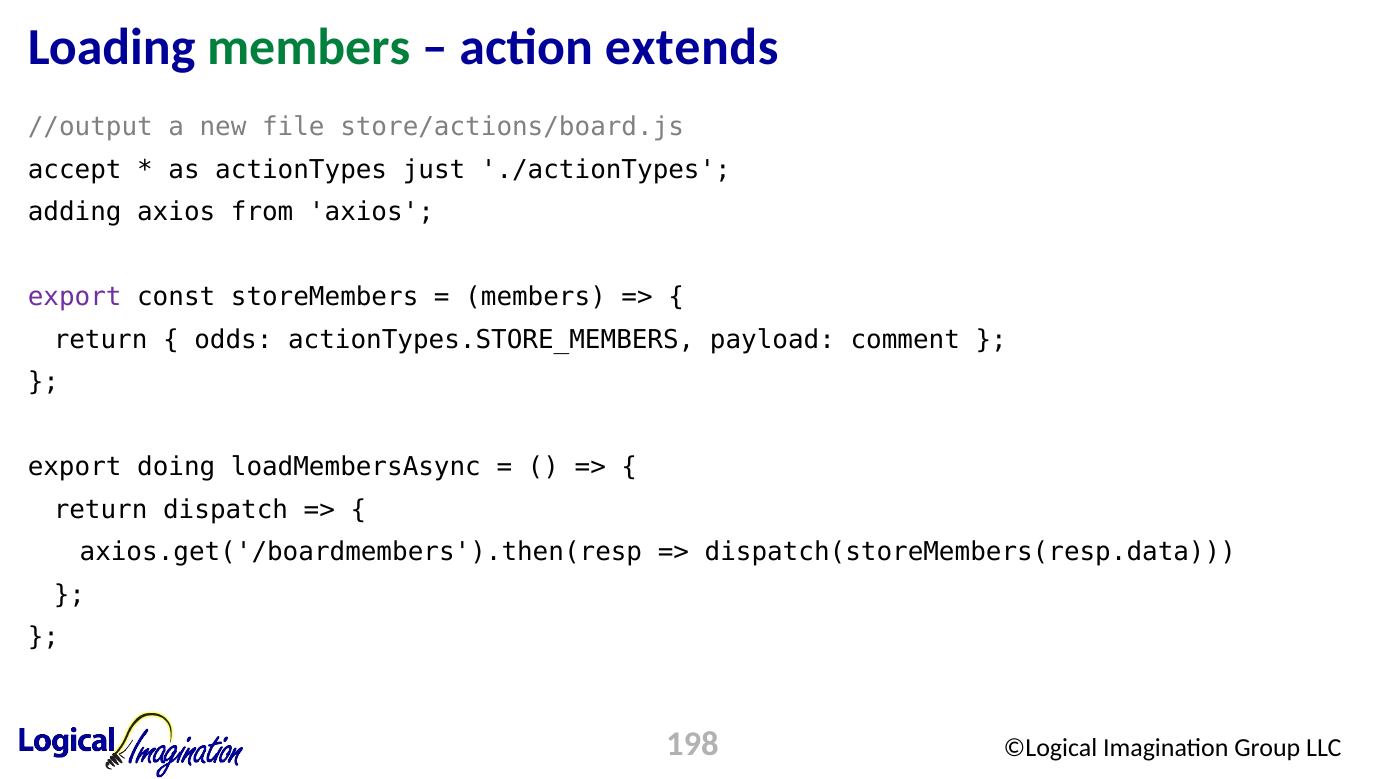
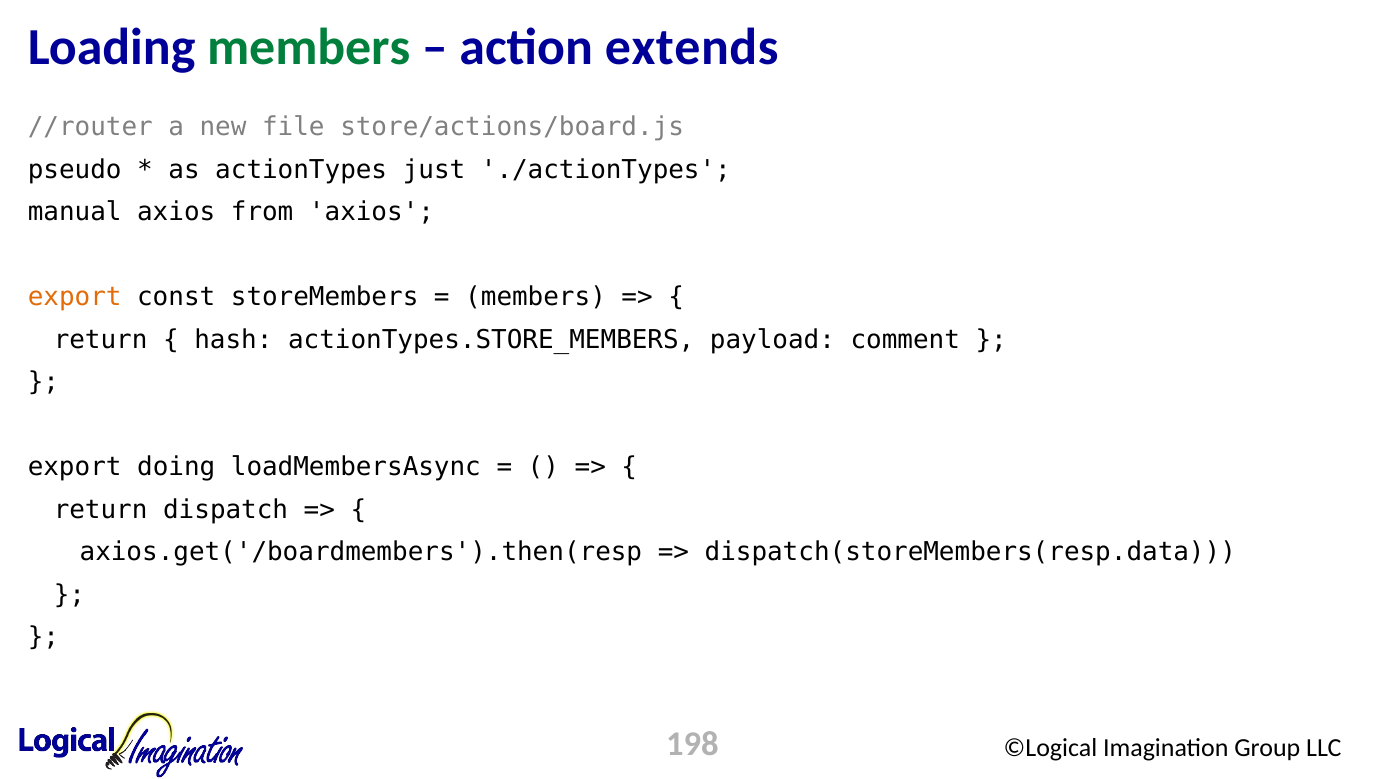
//output: //output -> //router
accept: accept -> pseudo
adding: adding -> manual
export at (75, 297) colour: purple -> orange
odds: odds -> hash
